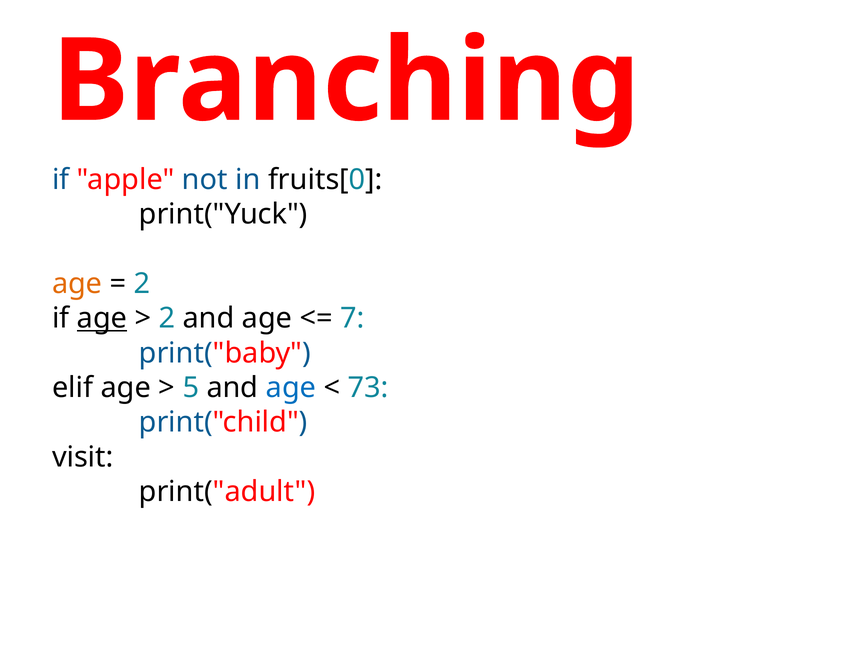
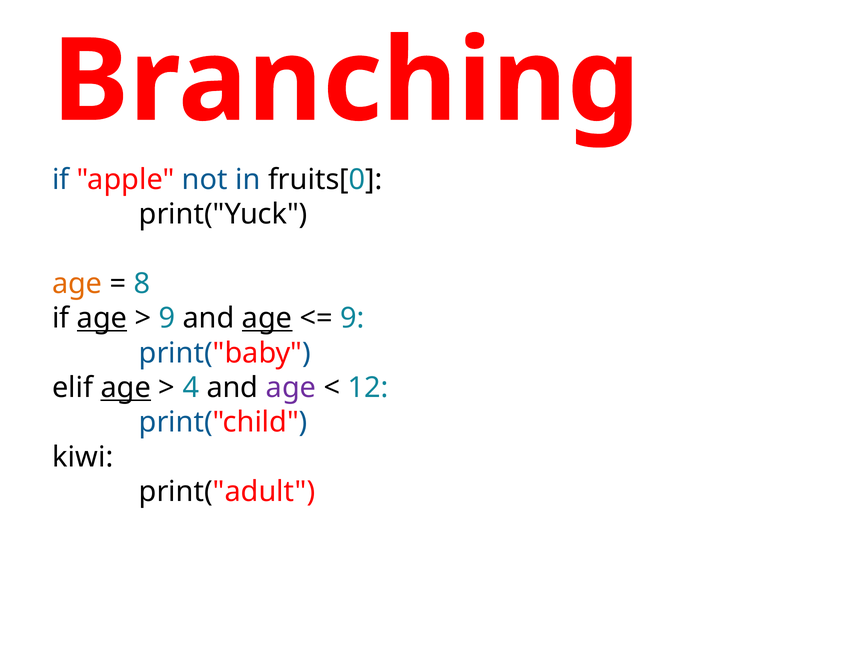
2 at (142, 284): 2 -> 8
2 at (167, 318): 2 -> 9
age at (267, 318) underline: none -> present
7 at (352, 318): 7 -> 9
age at (126, 388) underline: none -> present
5: 5 -> 4
age at (291, 388) colour: blue -> purple
73: 73 -> 12
visit: visit -> kiwi
